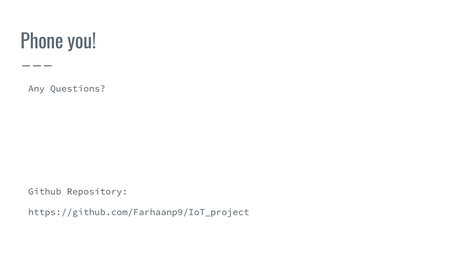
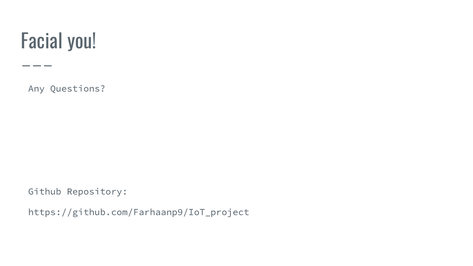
Phone: Phone -> Facial
